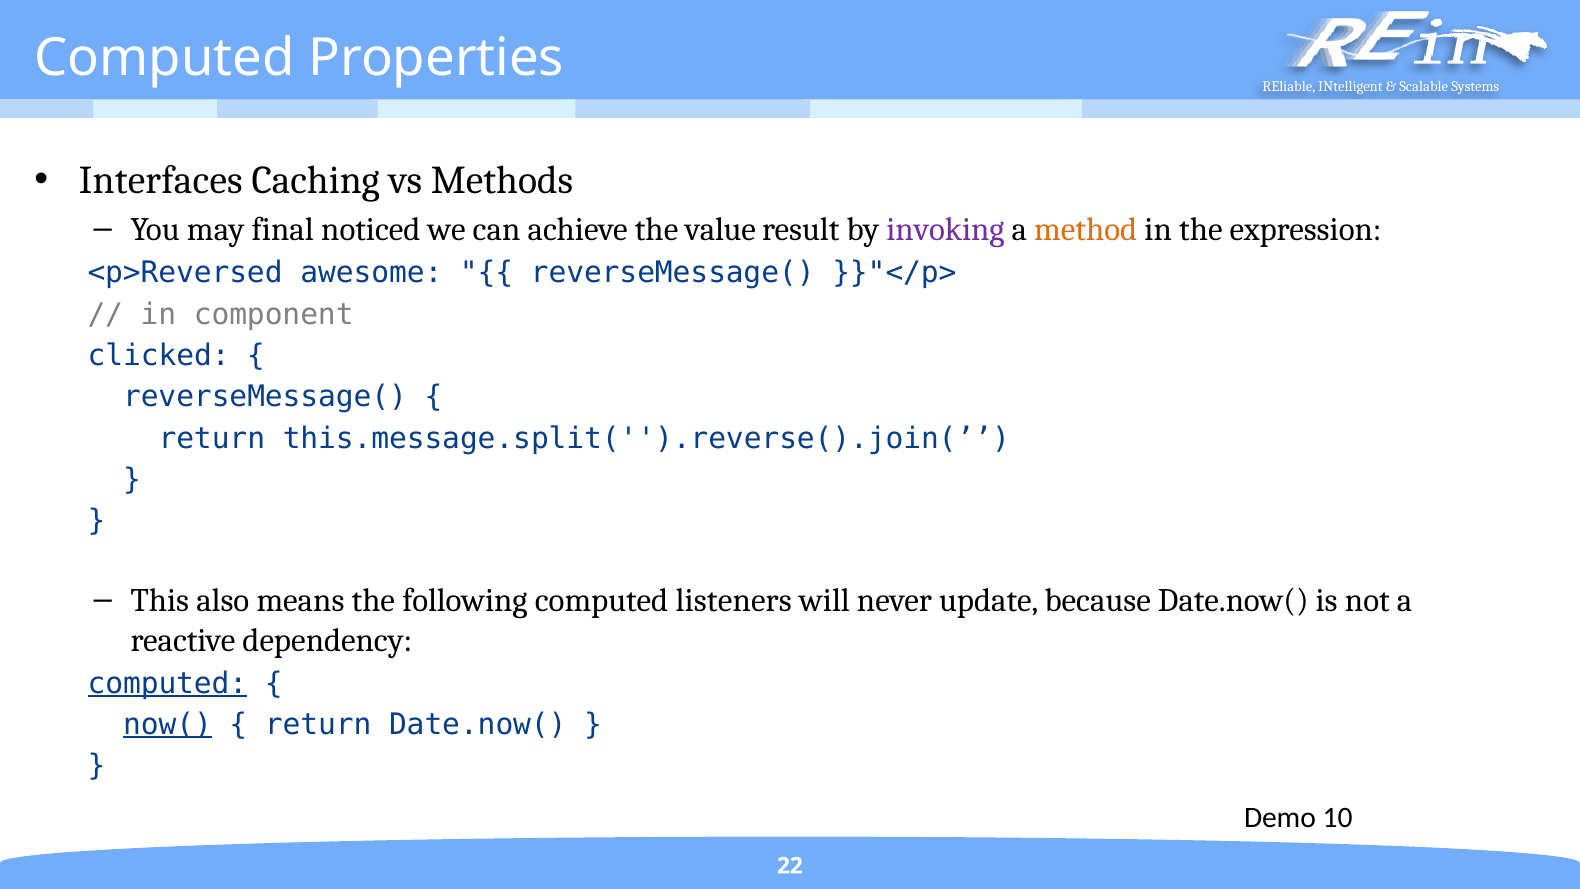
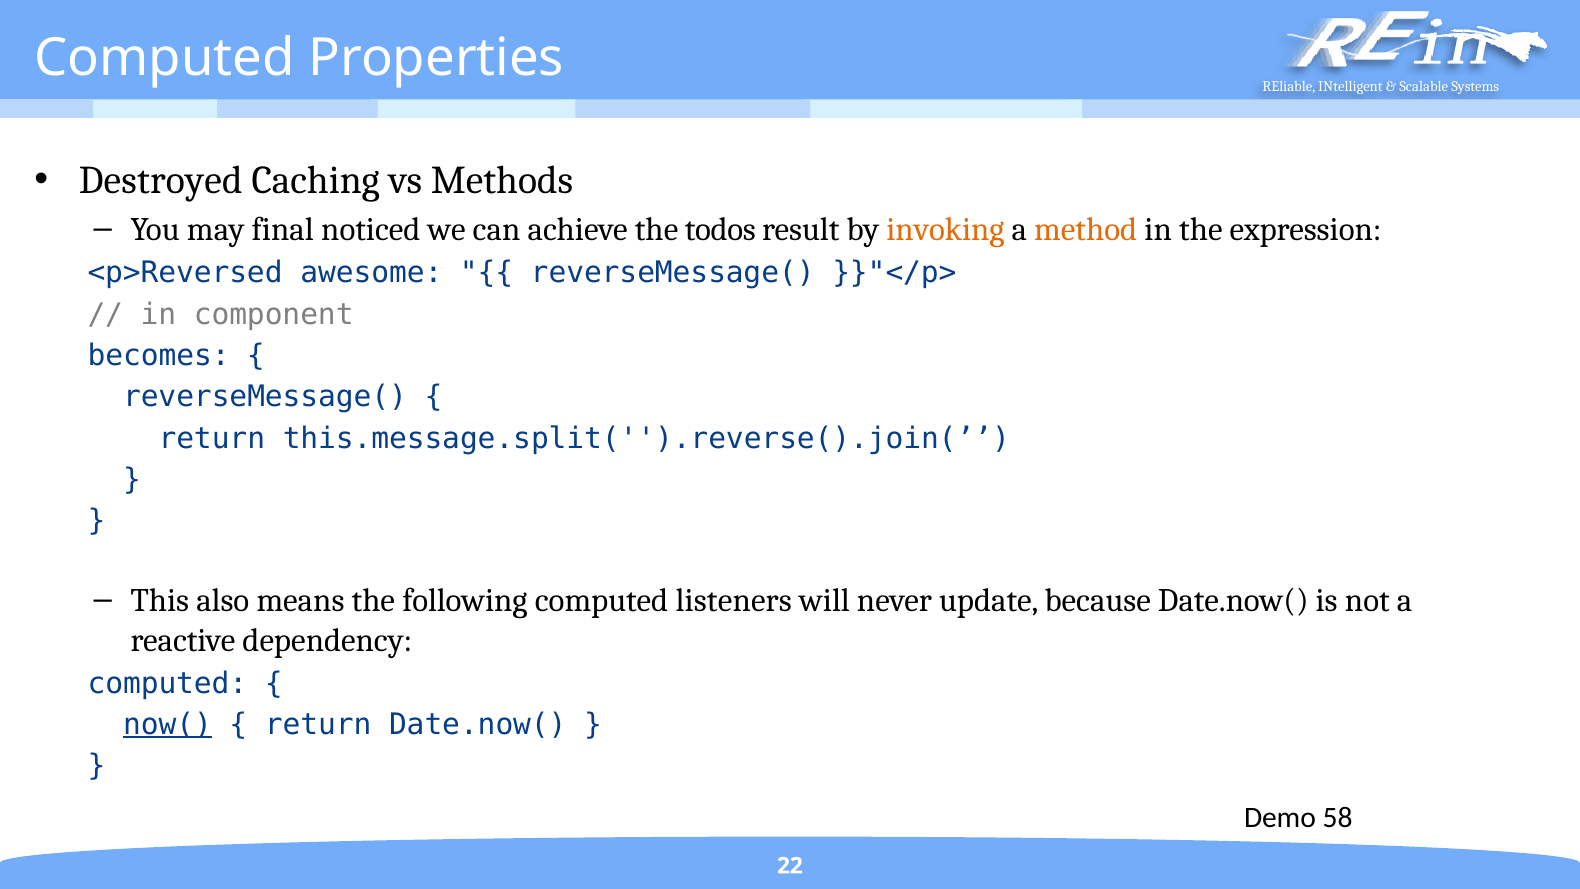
Interfaces: Interfaces -> Destroyed
value: value -> todos
invoking colour: purple -> orange
clicked: clicked -> becomes
computed at (167, 683) underline: present -> none
10: 10 -> 58
